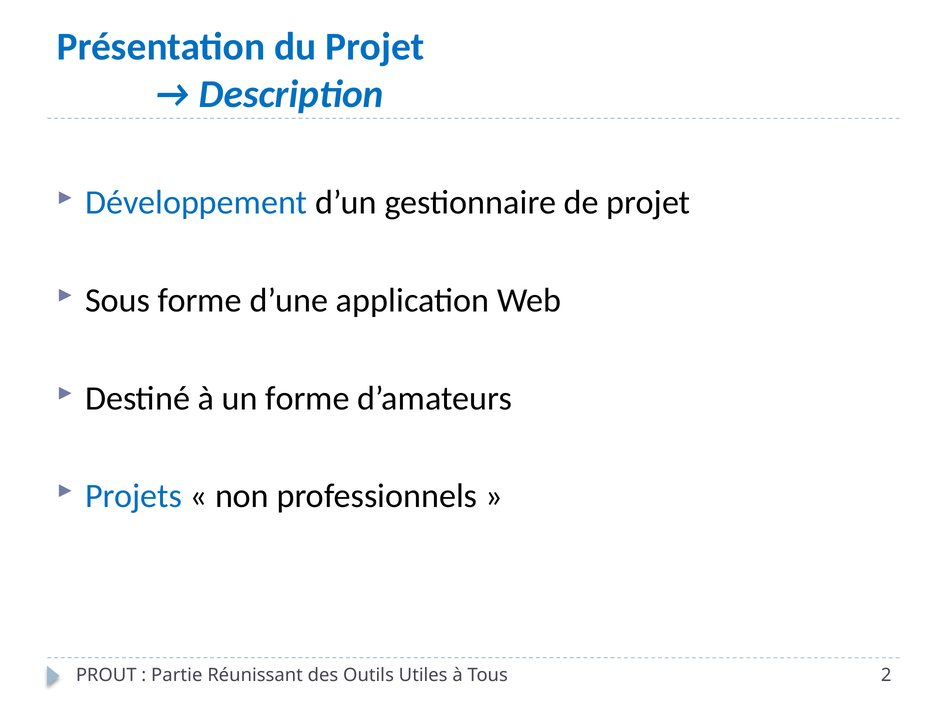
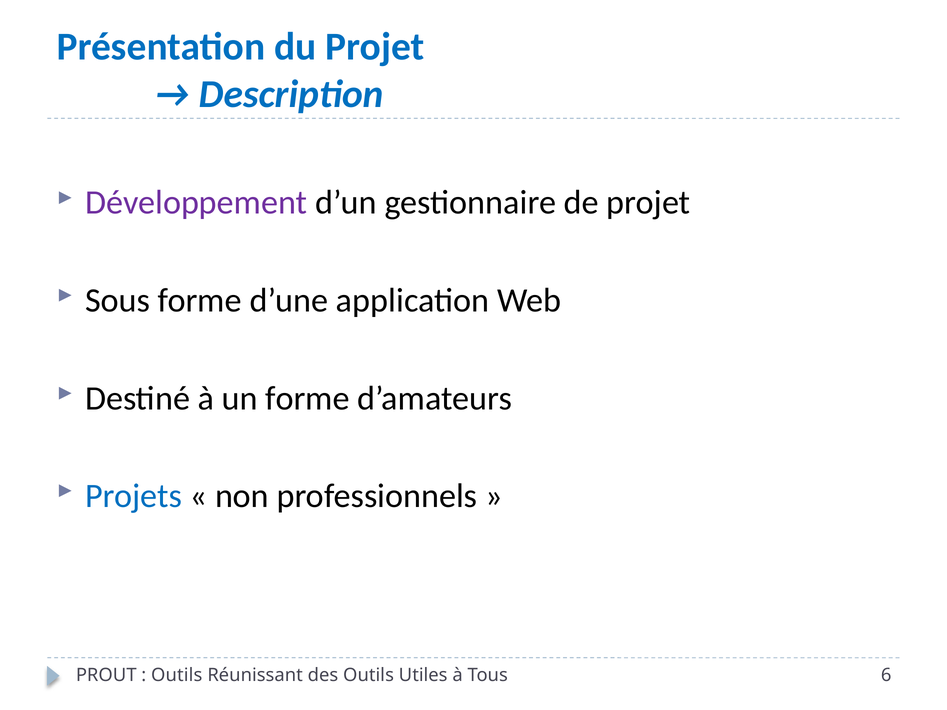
Développement colour: blue -> purple
Partie at (177, 675): Partie -> Outils
2: 2 -> 6
